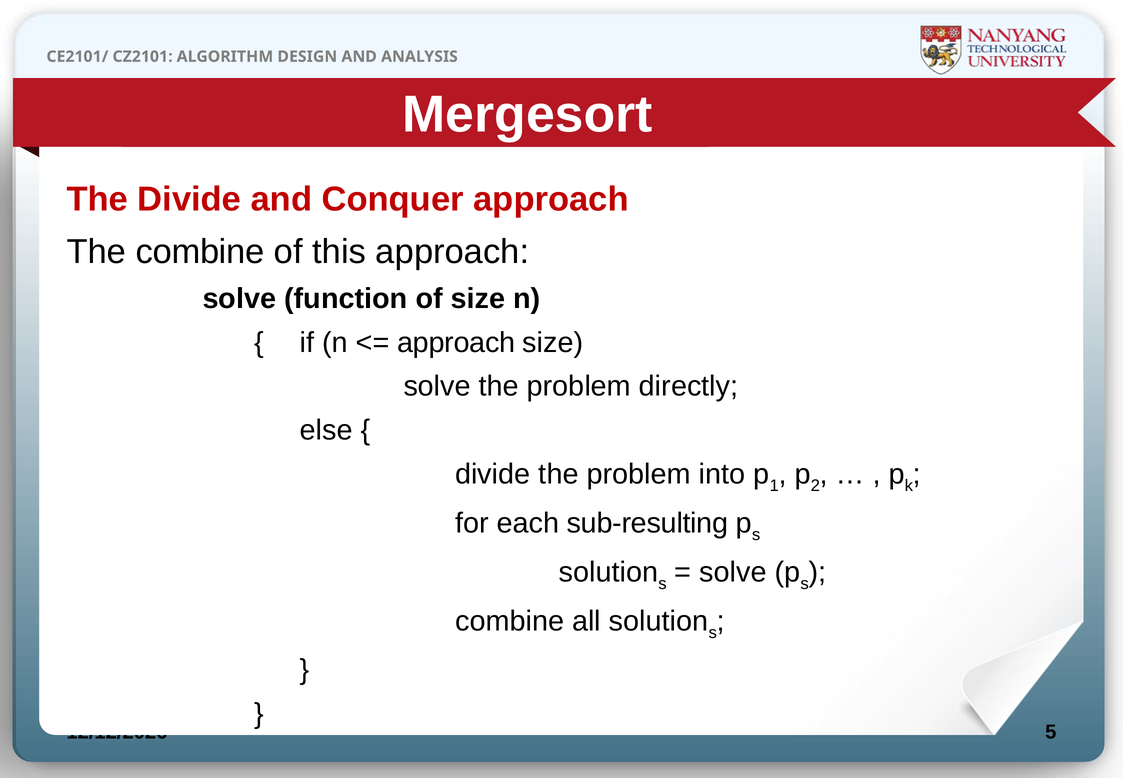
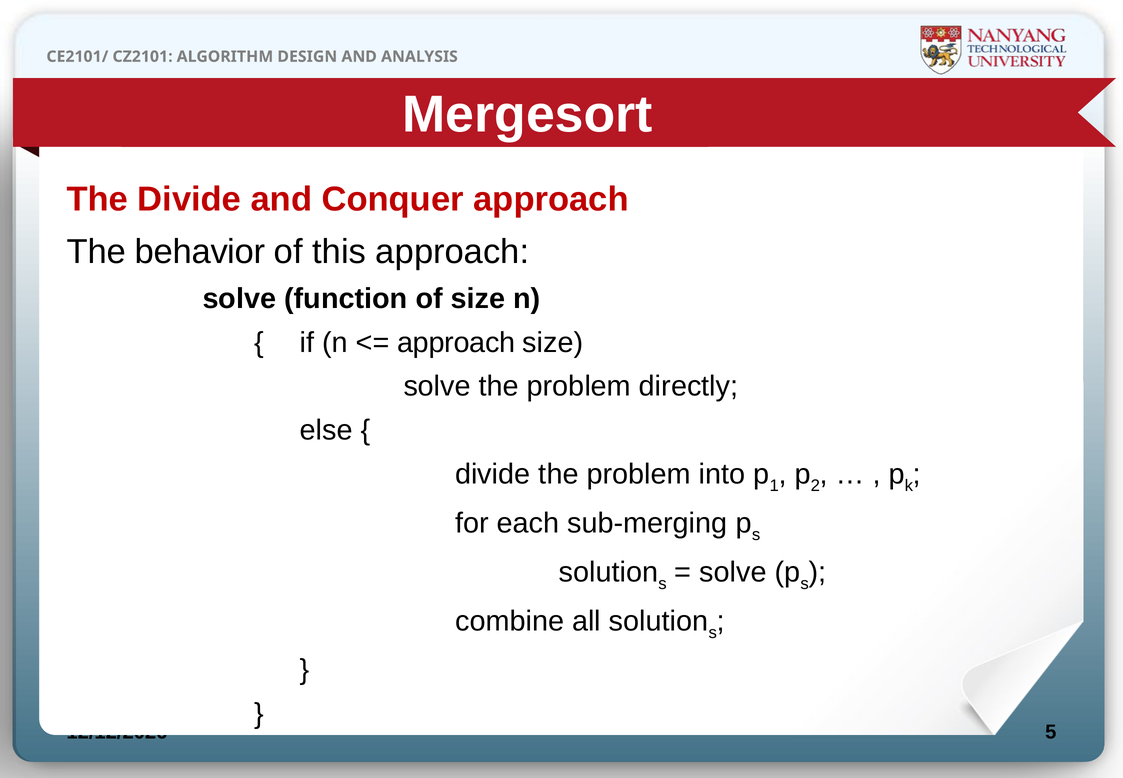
The combine: combine -> behavior
sub-resulting: sub-resulting -> sub-merging
